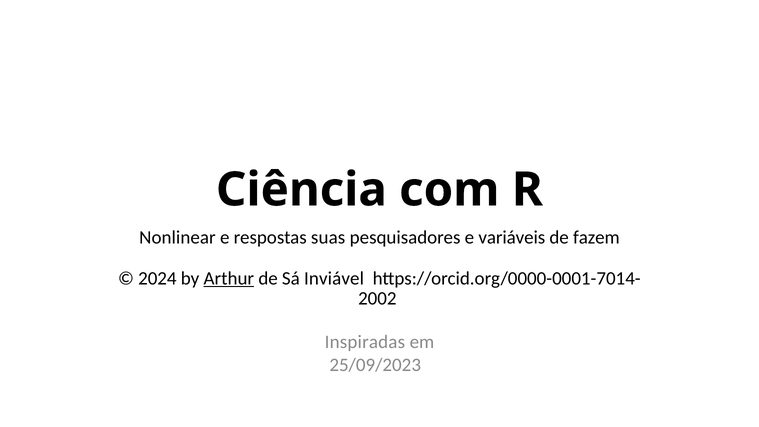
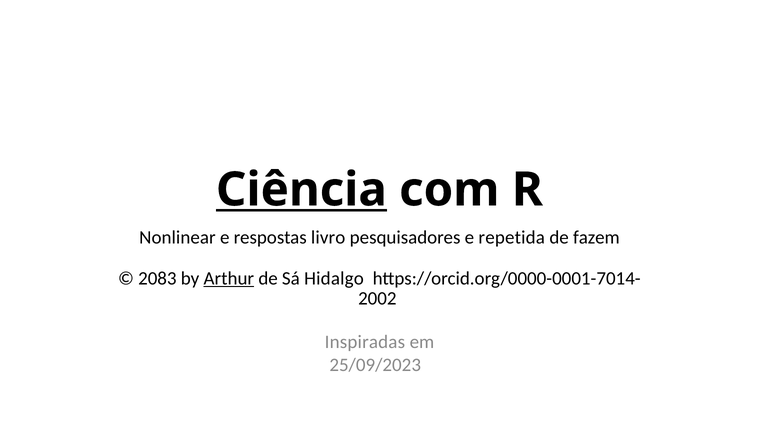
Ciência underline: none -> present
suas: suas -> livro
variáveis: variáveis -> repetida
2024: 2024 -> 2083
Inviável: Inviável -> Hidalgo
